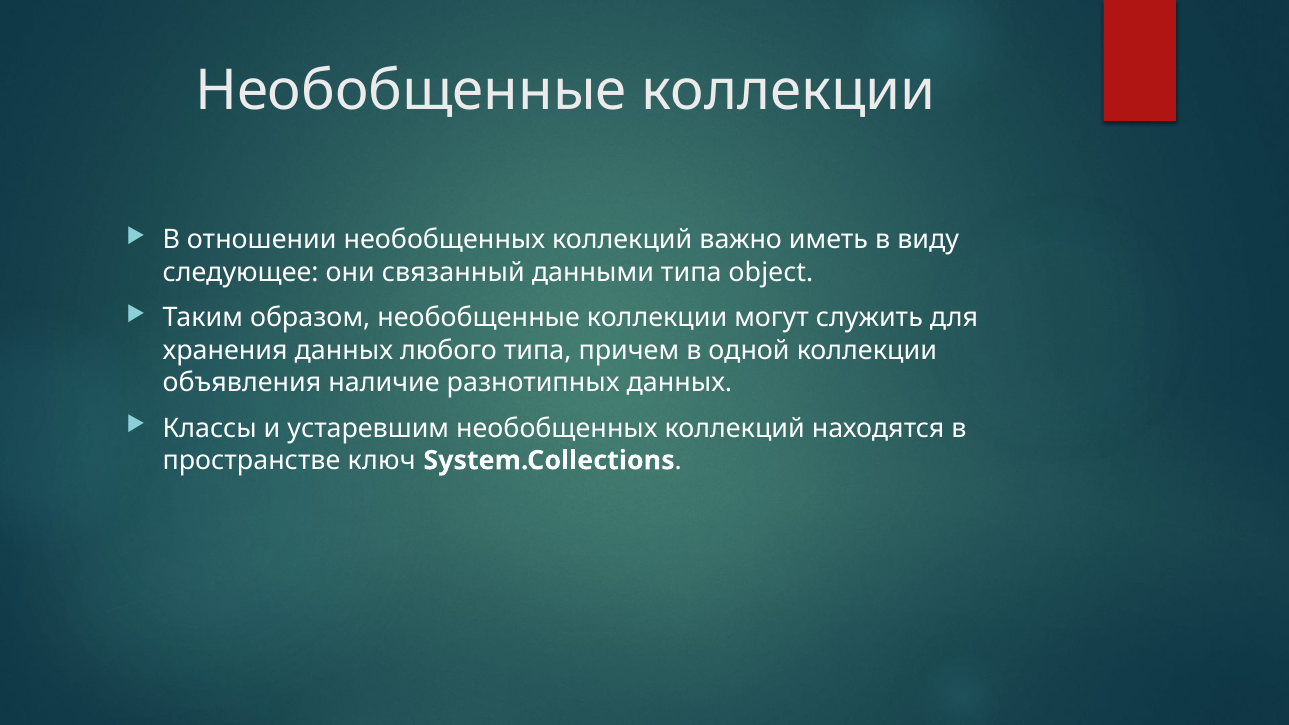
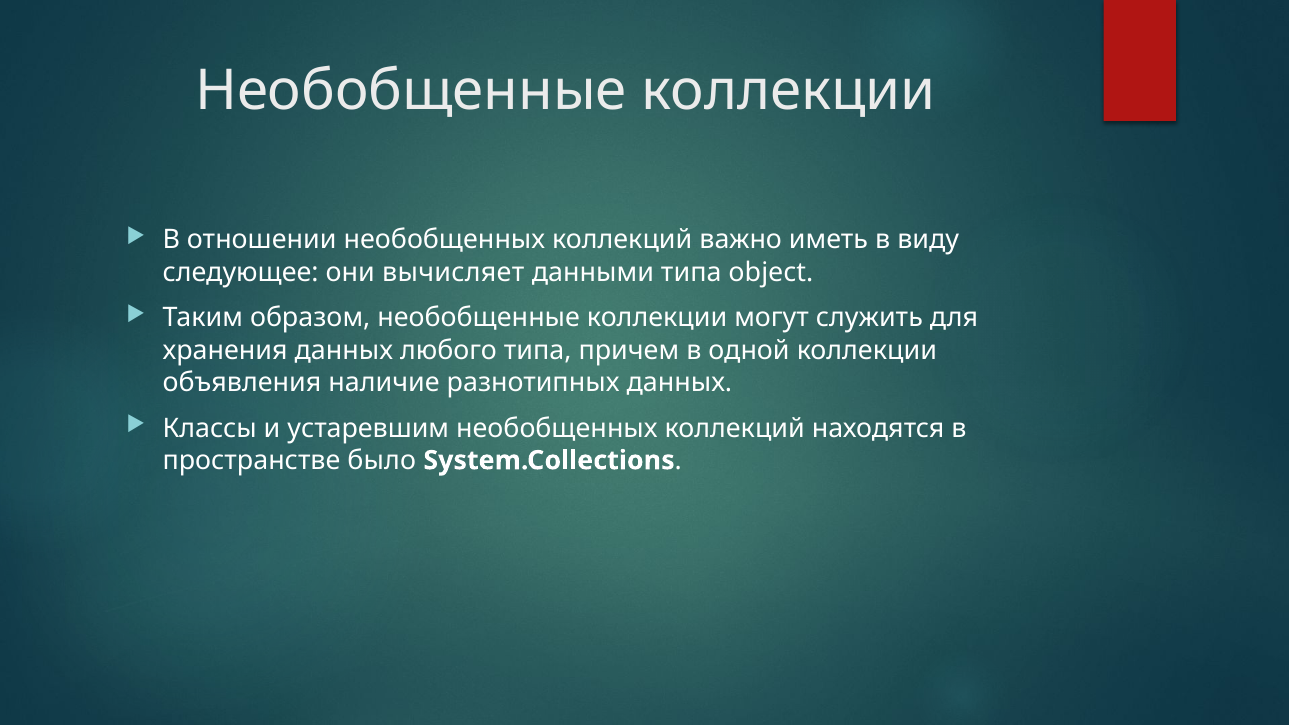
связанный: связанный -> вычисляет
ключ: ключ -> было
